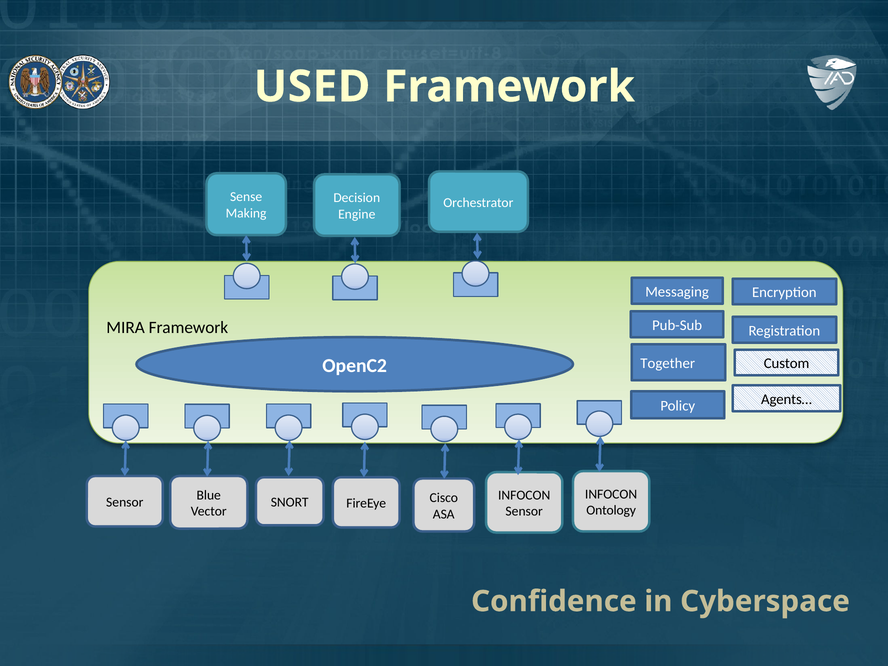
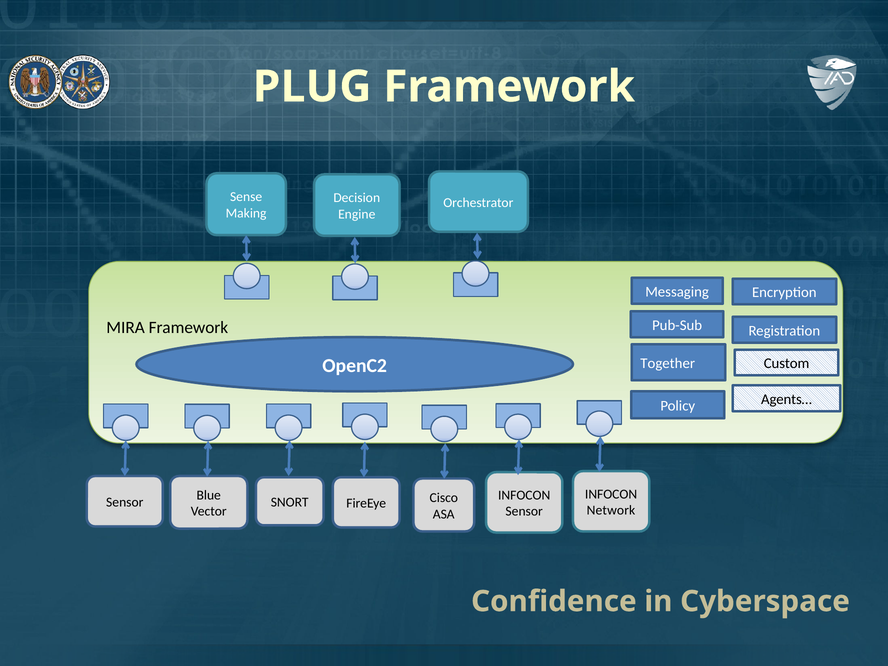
USED: USED -> PLUG
Ontology: Ontology -> Network
